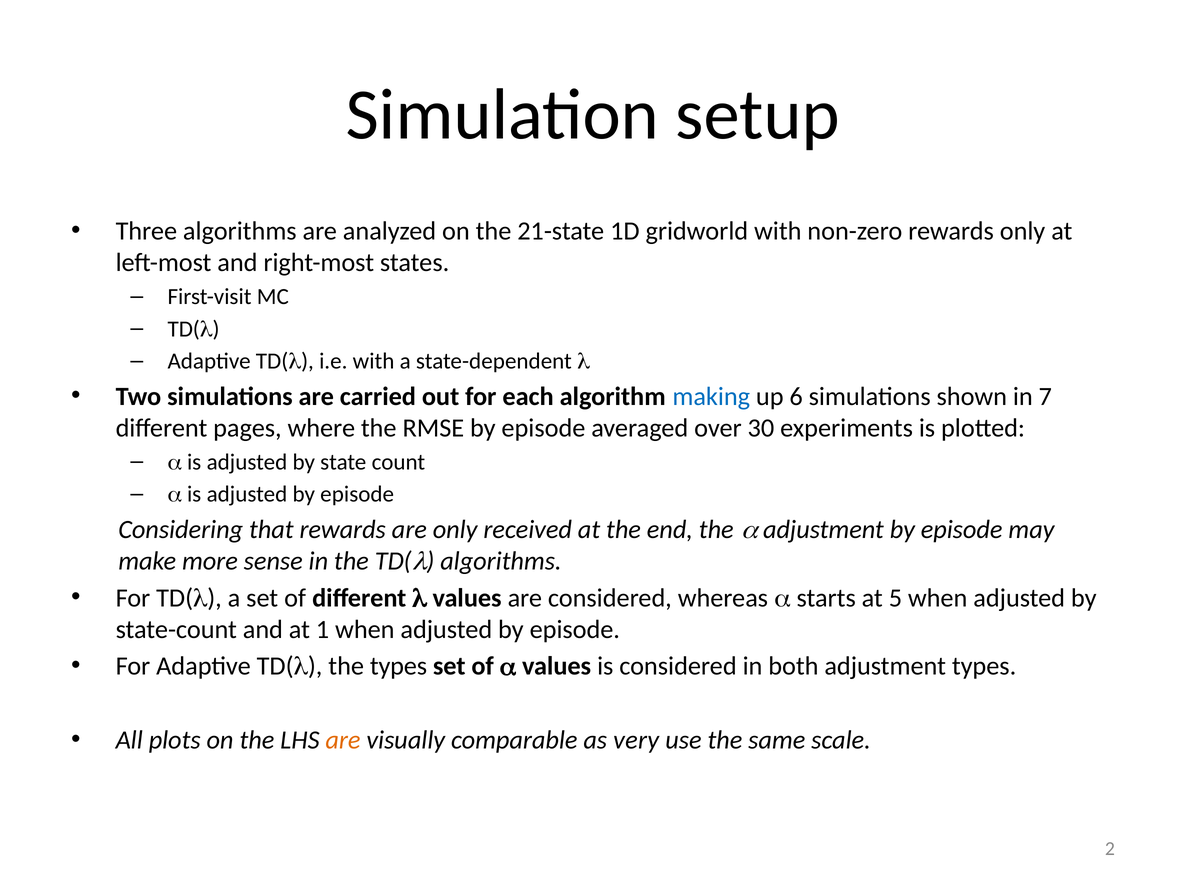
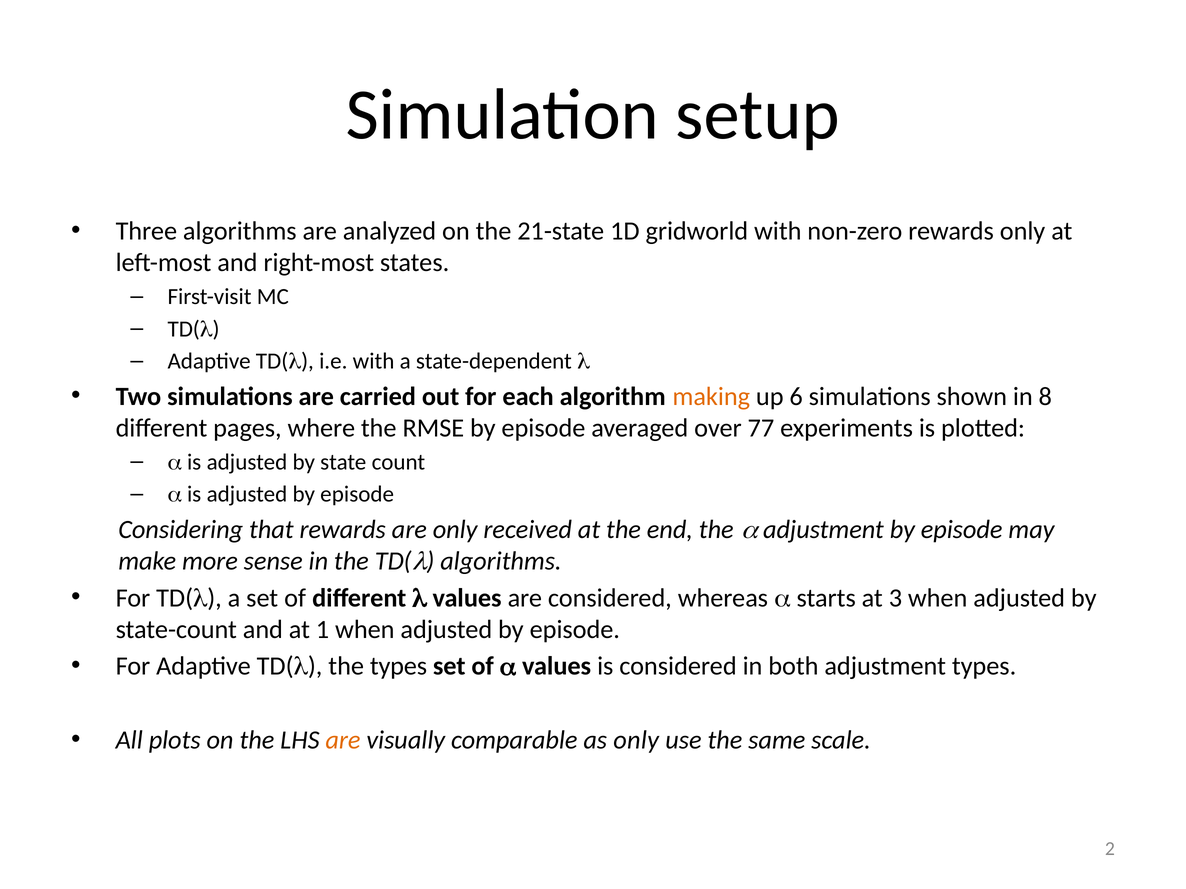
making colour: blue -> orange
7: 7 -> 8
30: 30 -> 77
5: 5 -> 3
as very: very -> only
